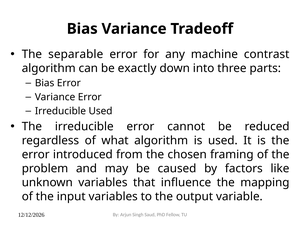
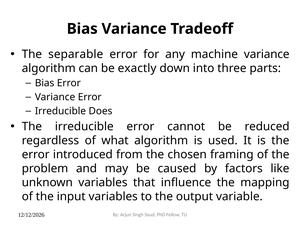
machine contrast: contrast -> variance
Irreducible Used: Used -> Does
